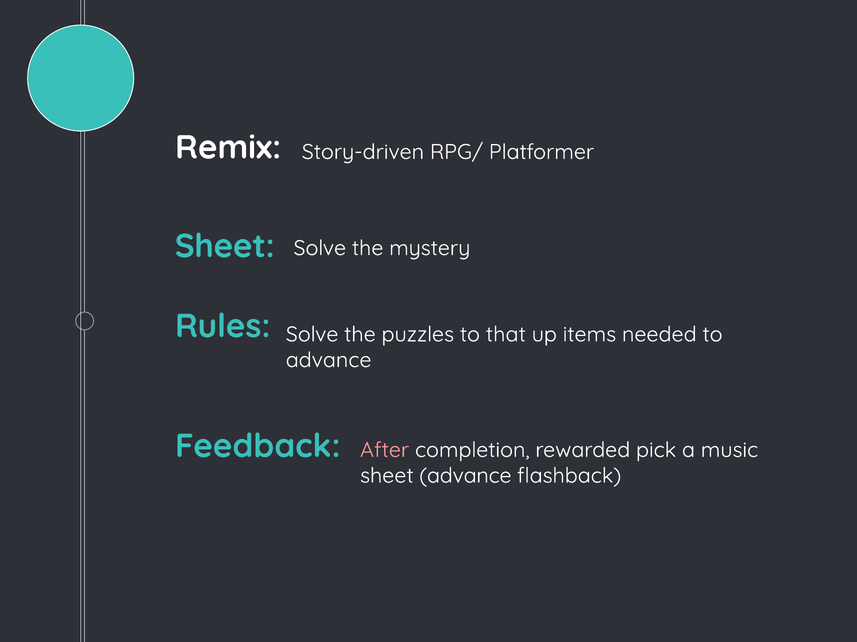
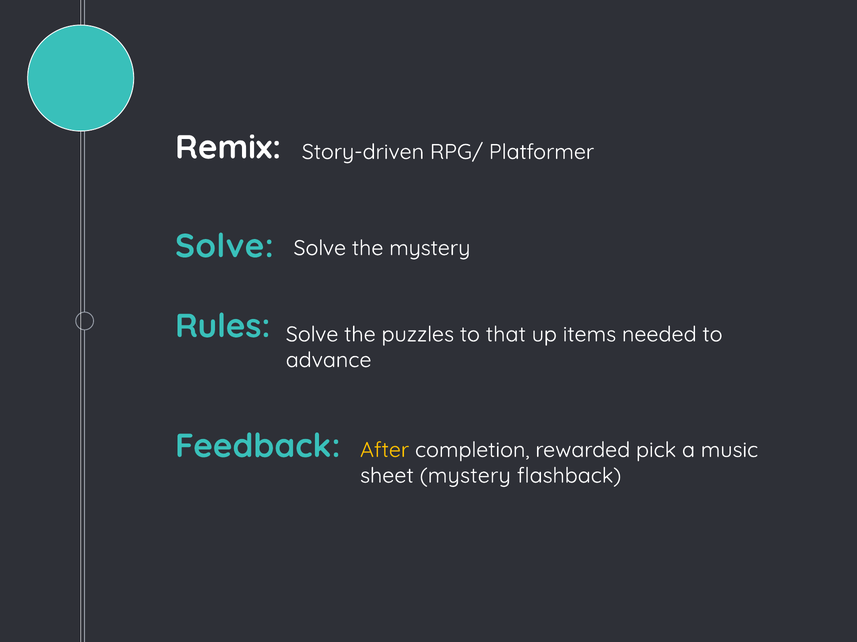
Sheet at (225, 246): Sheet -> Solve
After colour: pink -> yellow
sheet advance: advance -> mystery
